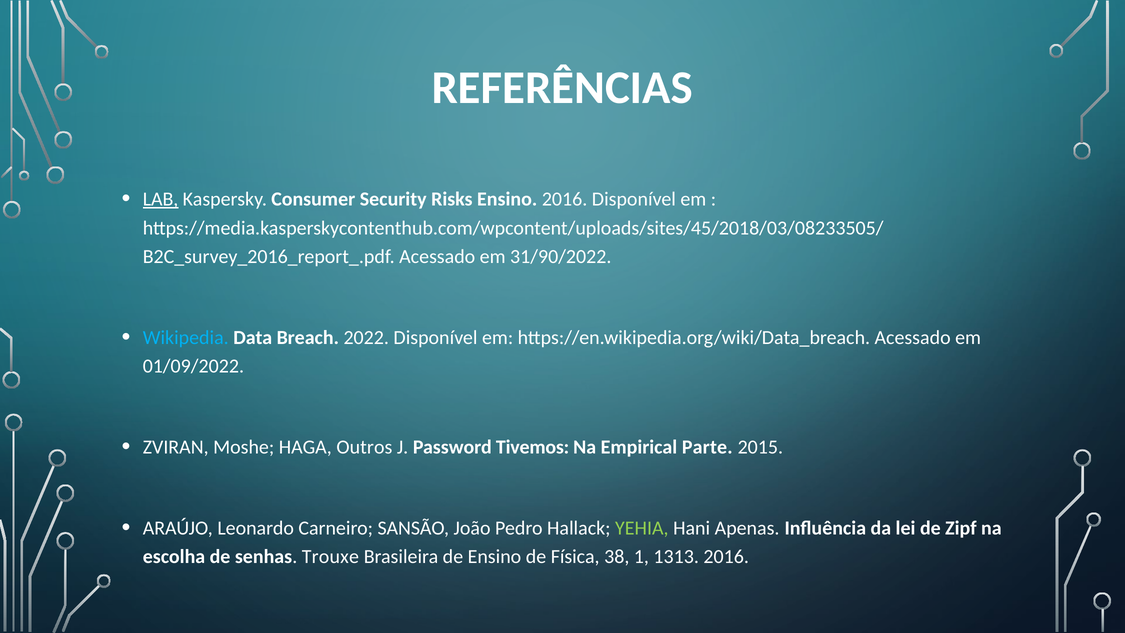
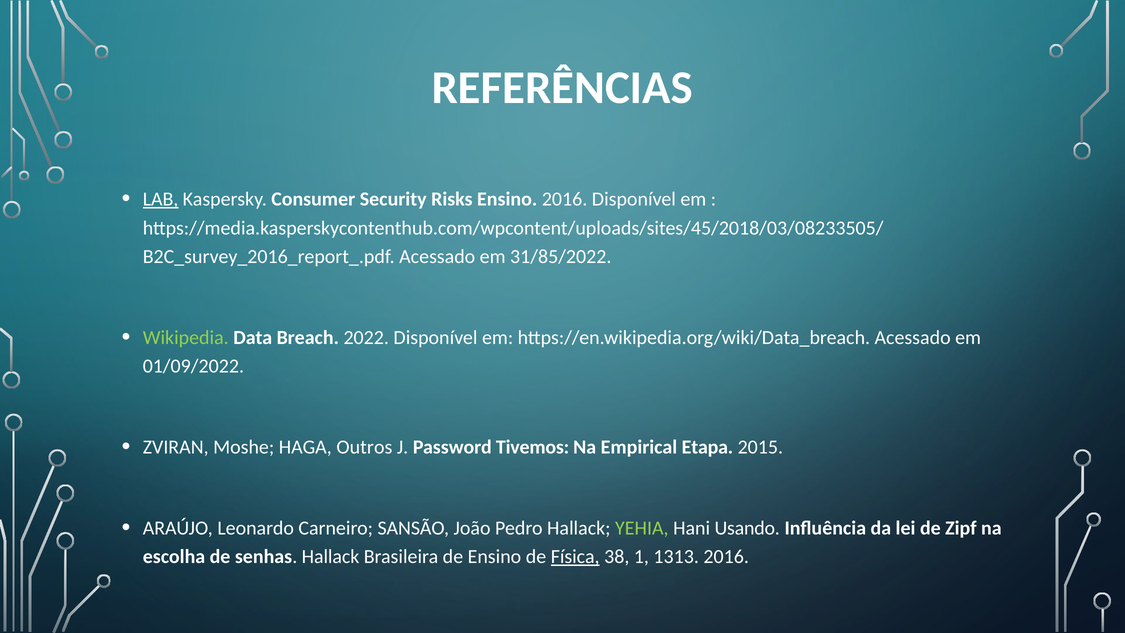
31/90/2022: 31/90/2022 -> 31/85/2022
Wikipedia colour: light blue -> light green
Parte: Parte -> Etapa
Apenas: Apenas -> Usando
senhas Trouxe: Trouxe -> Hallack
Física underline: none -> present
